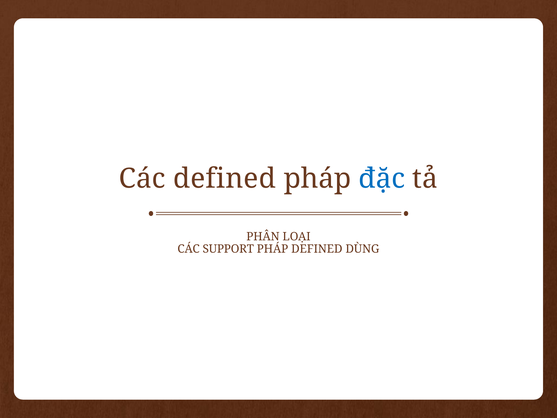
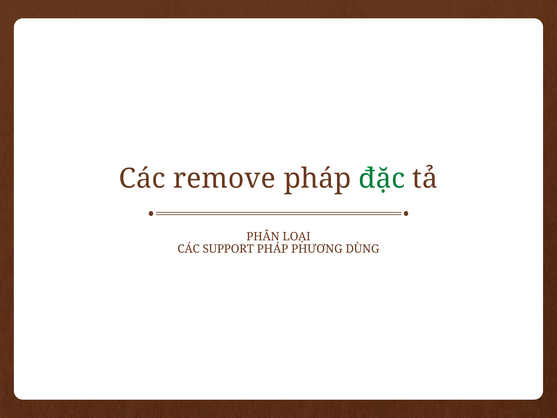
Các defined: defined -> remove
đặc colour: blue -> green
PHÁP DEFINED: DEFINED -> PHƯƠNG
